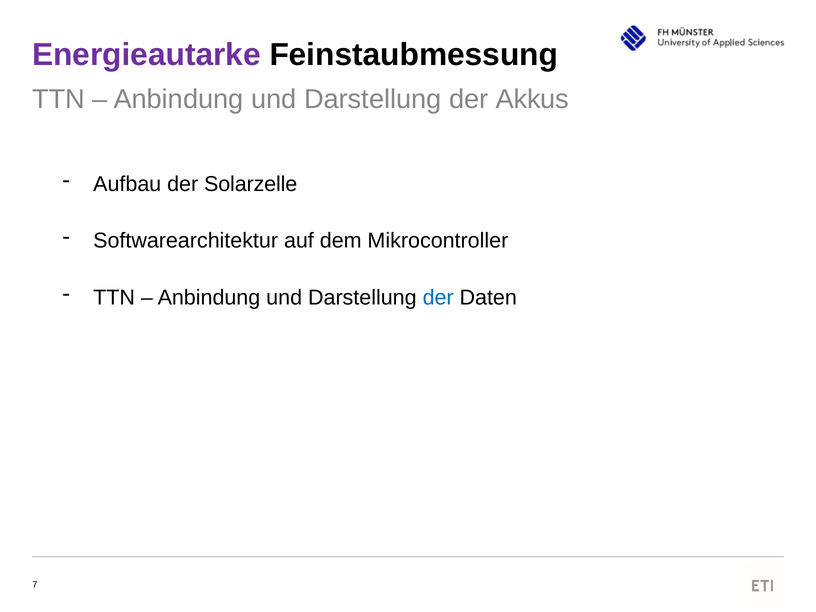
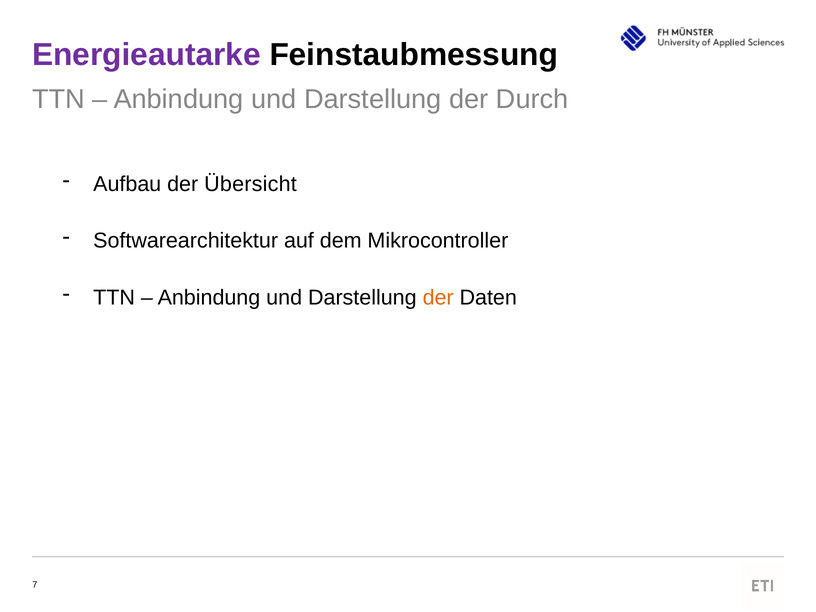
Akkus: Akkus -> Durch
Solarzelle: Solarzelle -> Übersicht
der at (438, 298) colour: blue -> orange
